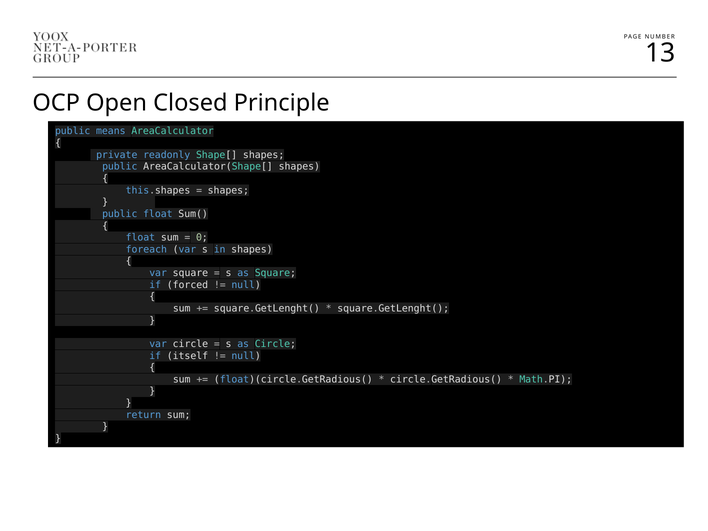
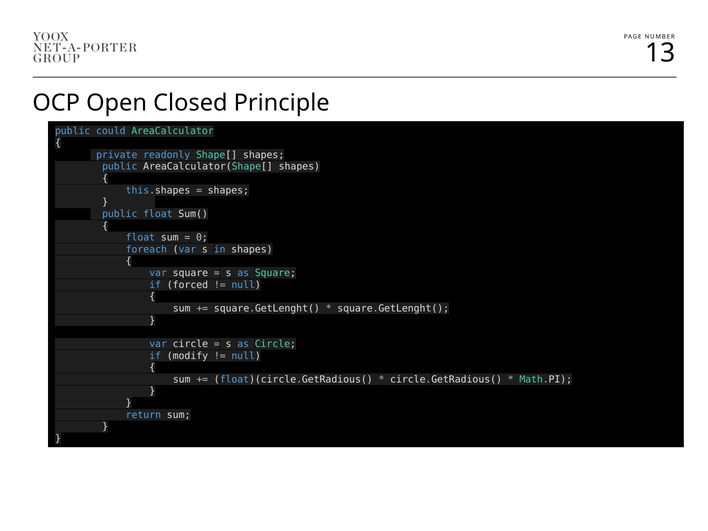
means: means -> could
itself: itself -> modify
